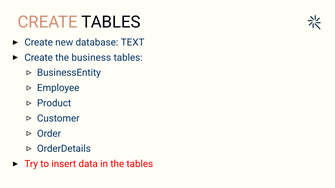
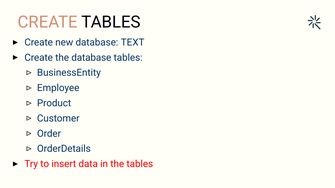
the business: business -> database
